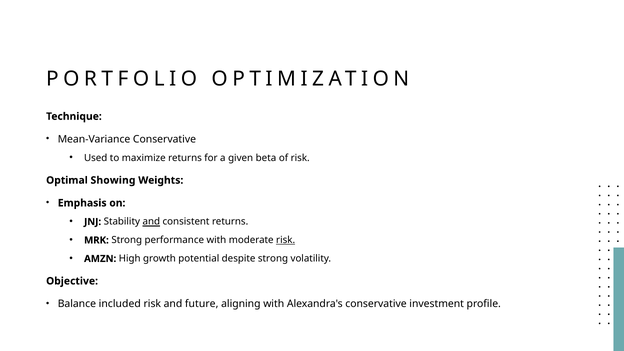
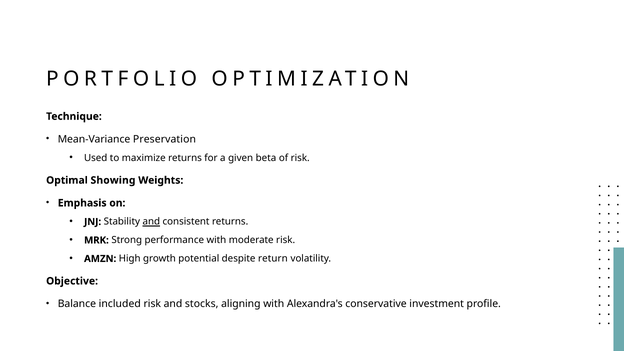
Mean-Variance Conservative: Conservative -> Preservation
risk at (286, 240) underline: present -> none
despite strong: strong -> return
future: future -> stocks
